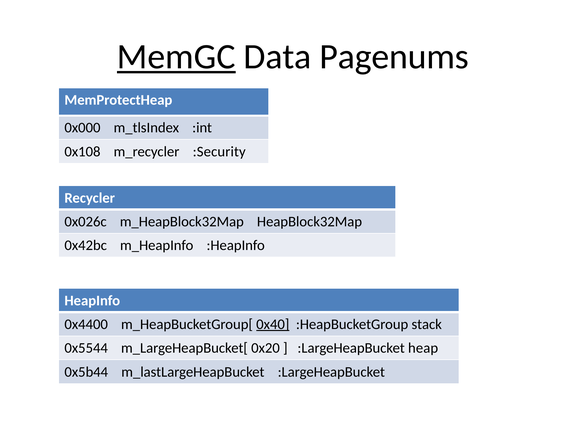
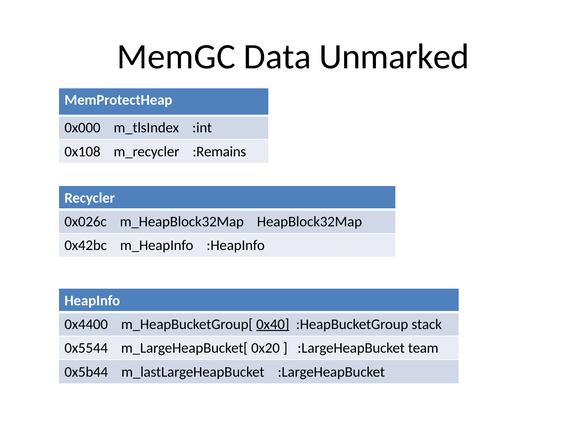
MemGC underline: present -> none
Pagenums: Pagenums -> Unmarked
:Security: :Security -> :Remains
heap: heap -> team
